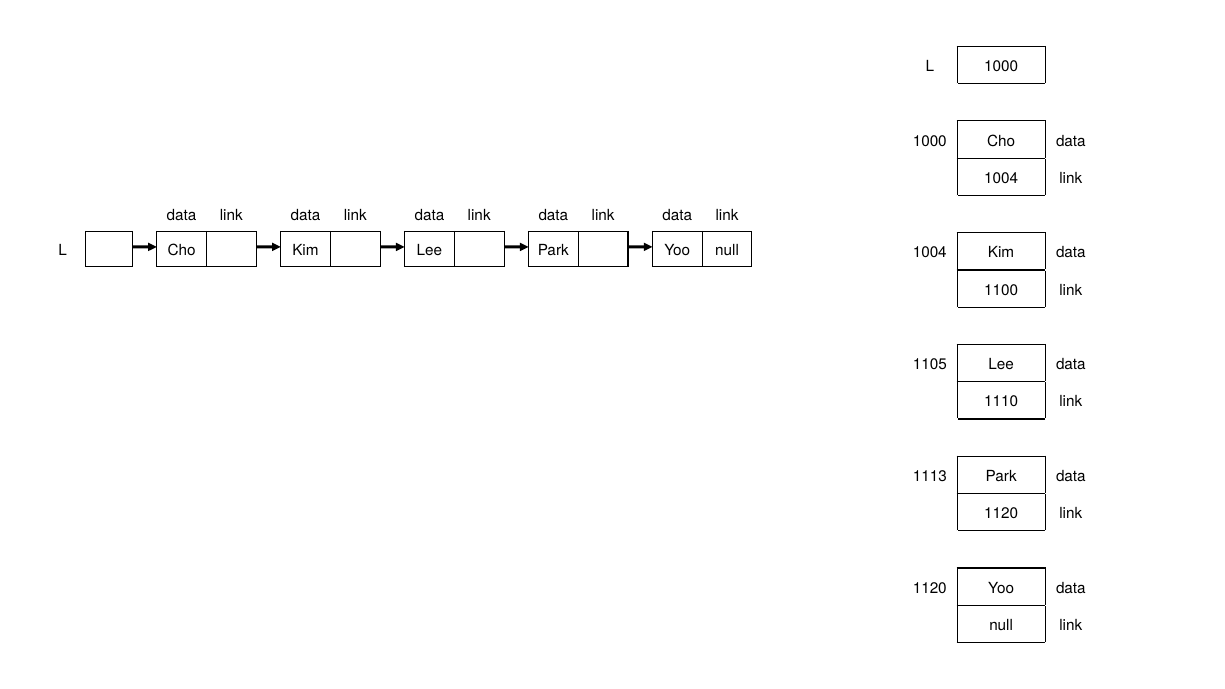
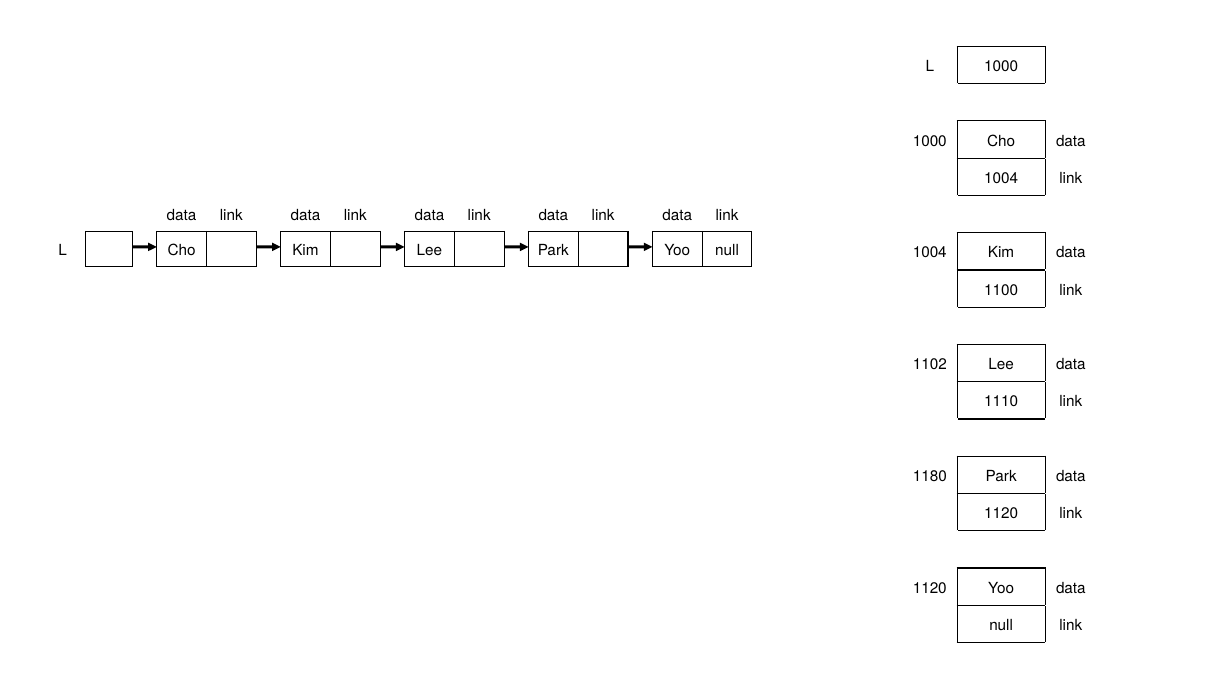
1105: 1105 -> 1102
1113: 1113 -> 1180
